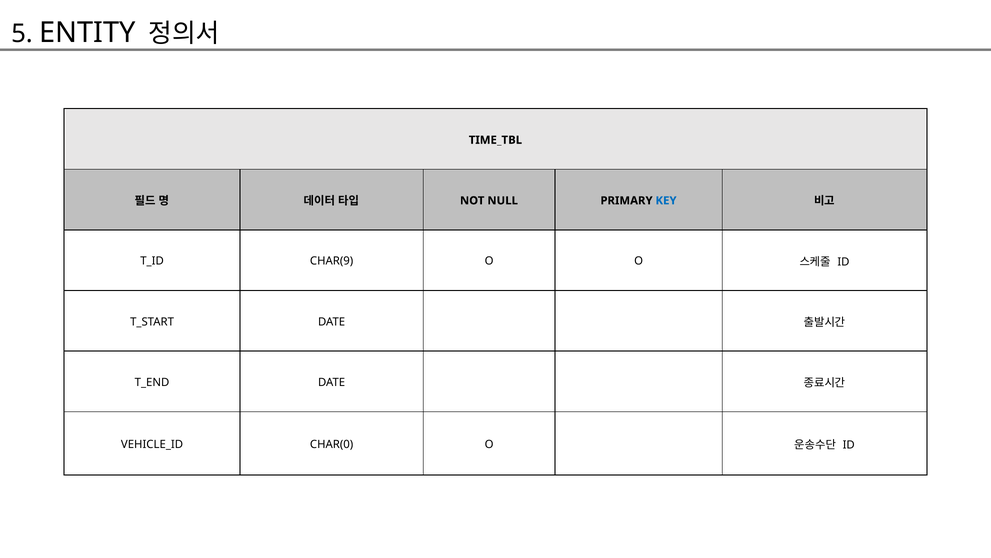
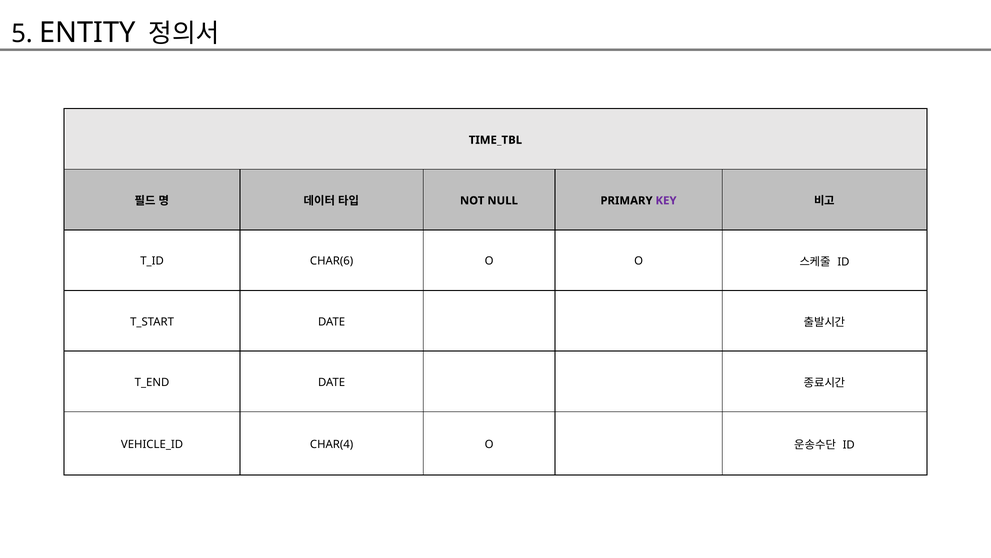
KEY colour: blue -> purple
CHAR(9: CHAR(9 -> CHAR(6
CHAR(0: CHAR(0 -> CHAR(4
